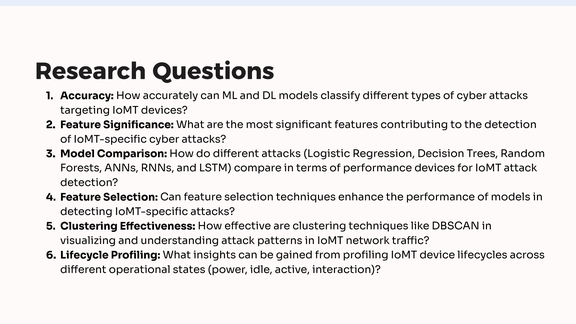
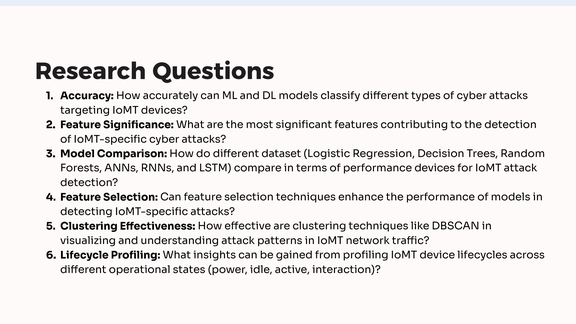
different attacks: attacks -> dataset
